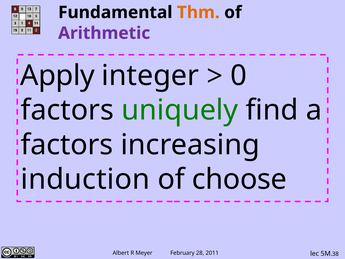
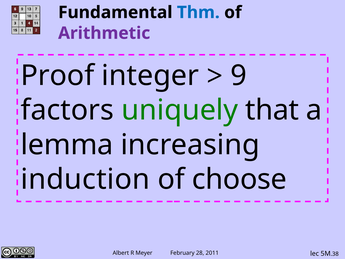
Thm colour: orange -> blue
Apply: Apply -> Proof
0: 0 -> 9
find: find -> that
factors at (67, 145): factors -> lemma
